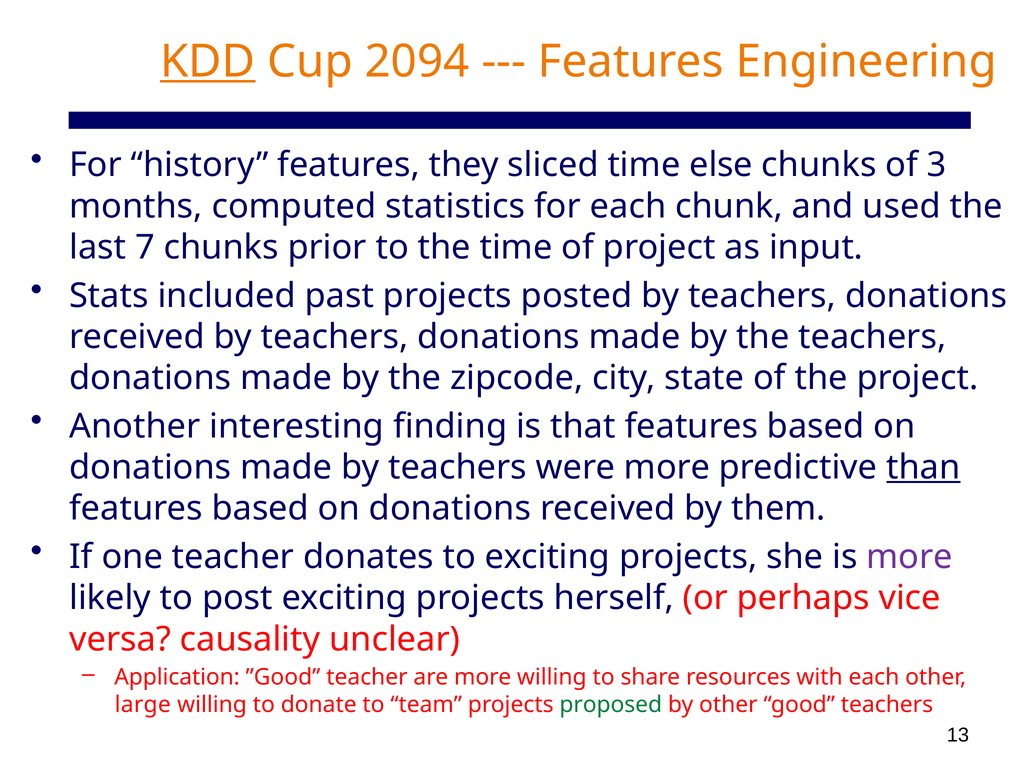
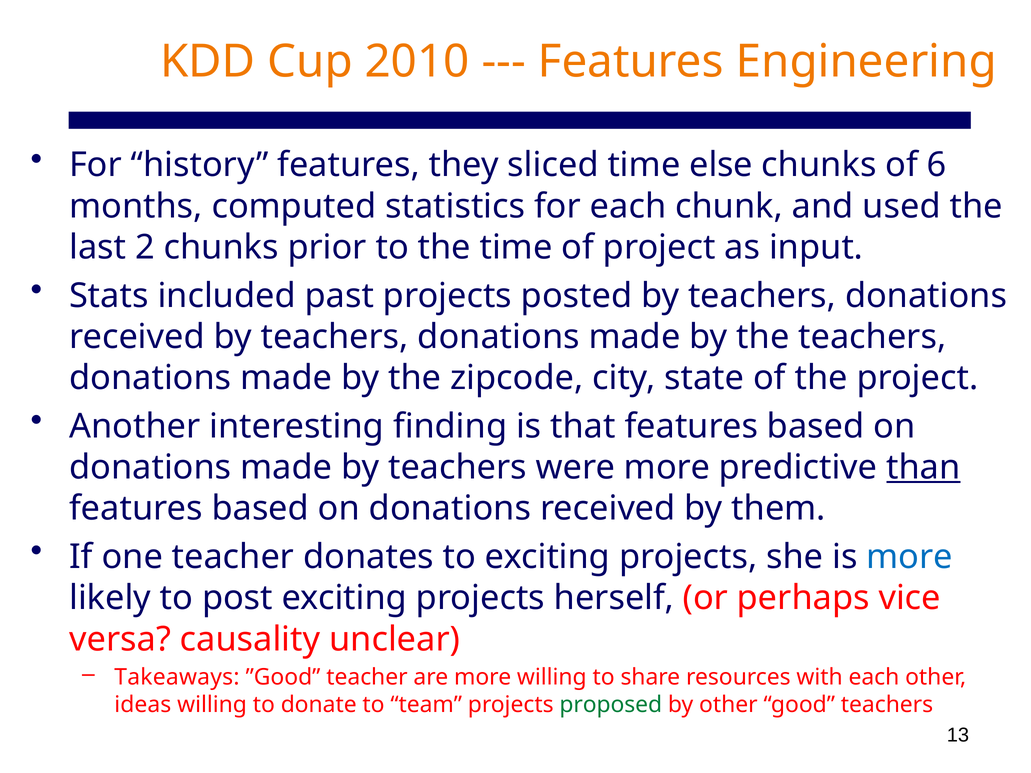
KDD underline: present -> none
2094: 2094 -> 2010
3: 3 -> 6
7: 7 -> 2
more at (909, 557) colour: purple -> blue
Application: Application -> Takeaways
large: large -> ideas
